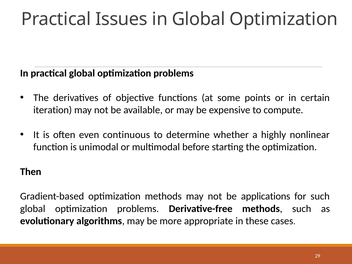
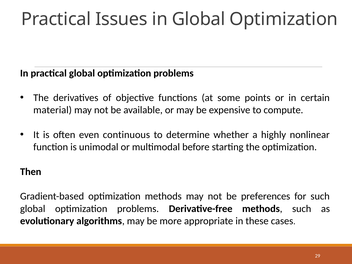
iteration: iteration -> material
applications: applications -> preferences
